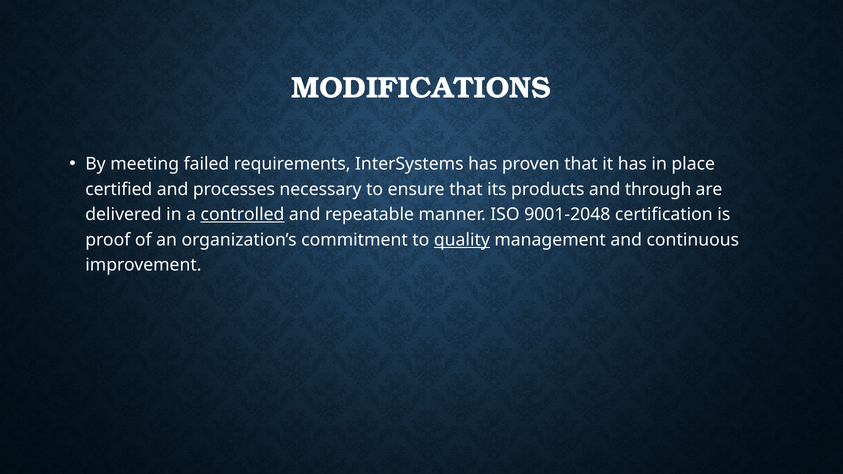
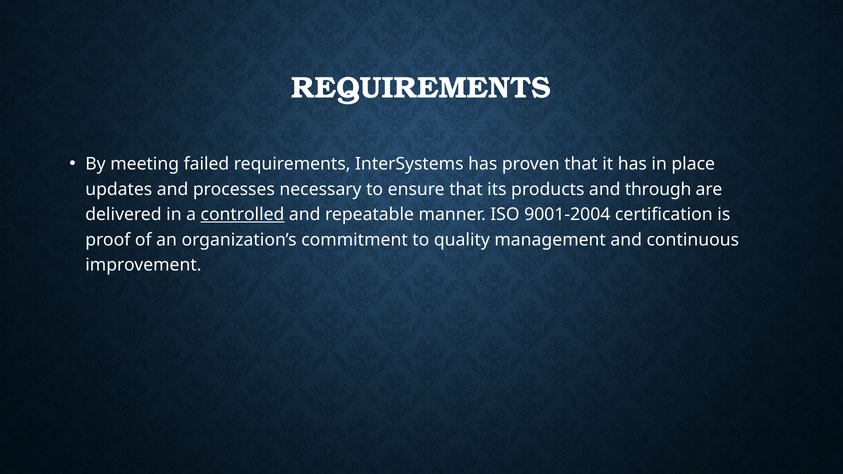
MODIFICATIONS at (421, 88): MODIFICATIONS -> REQUIREMENTS
certified: certified -> updates
9001-2048: 9001-2048 -> 9001-2004
quality underline: present -> none
